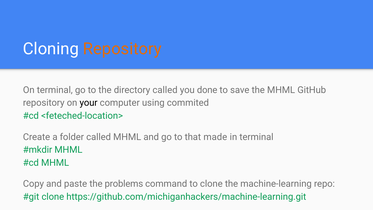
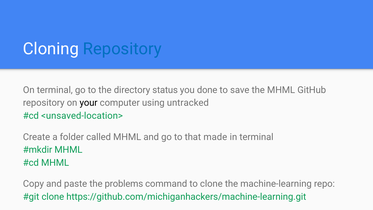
Repository at (122, 49) colour: orange -> blue
directory called: called -> status
commited: commited -> untracked
<feteched-location>: <feteched-location> -> <unsaved-location>
